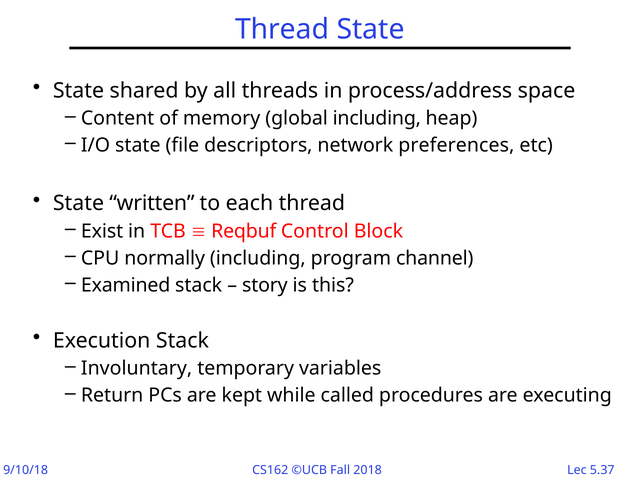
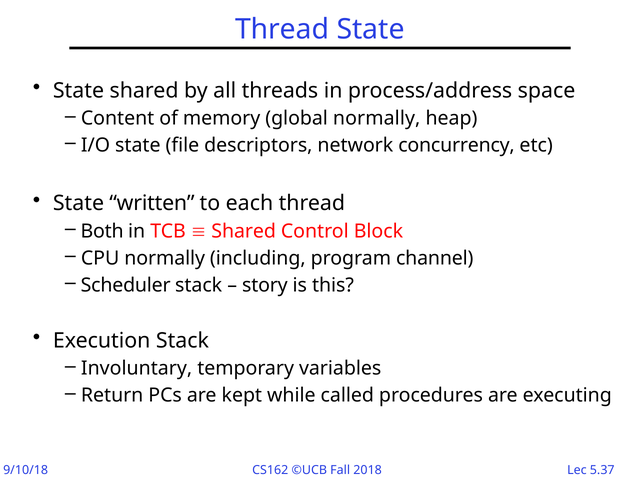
global including: including -> normally
preferences: preferences -> concurrency
Exist: Exist -> Both
Reqbuf at (244, 231): Reqbuf -> Shared
Examined: Examined -> Scheduler
